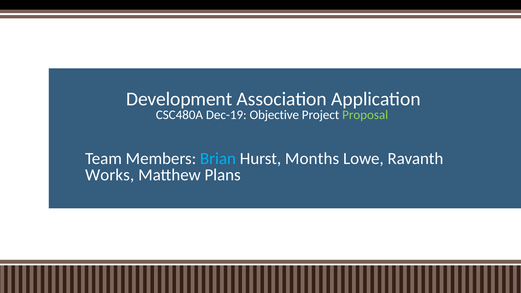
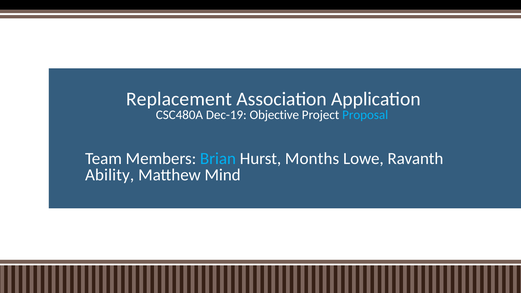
Development: Development -> Replacement
Proposal colour: light green -> light blue
Works: Works -> Ability
Plans: Plans -> Mind
